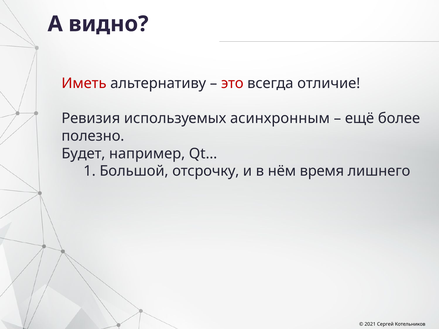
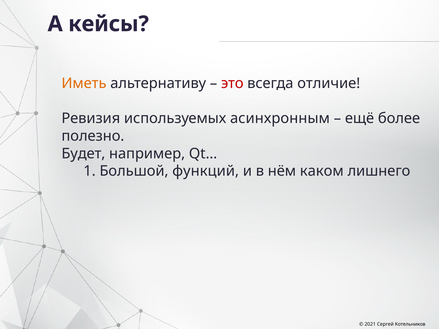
видно: видно -> кейсы
Иметь colour: red -> orange
отсрочку: отсрочку -> функций
время: время -> каком
